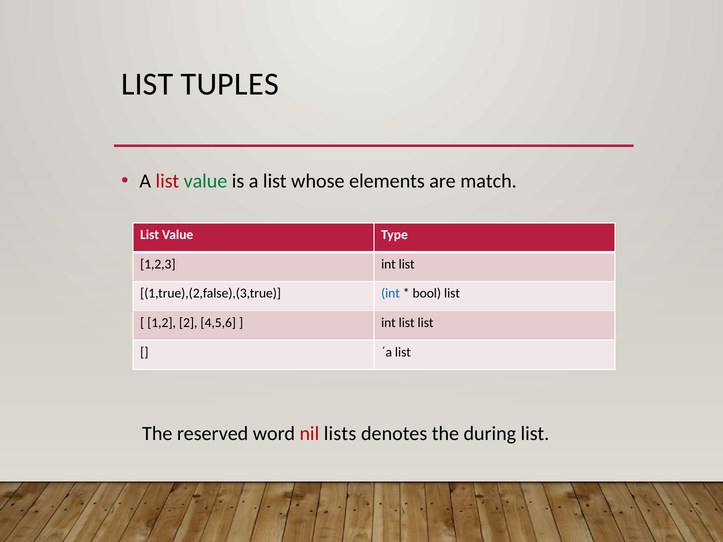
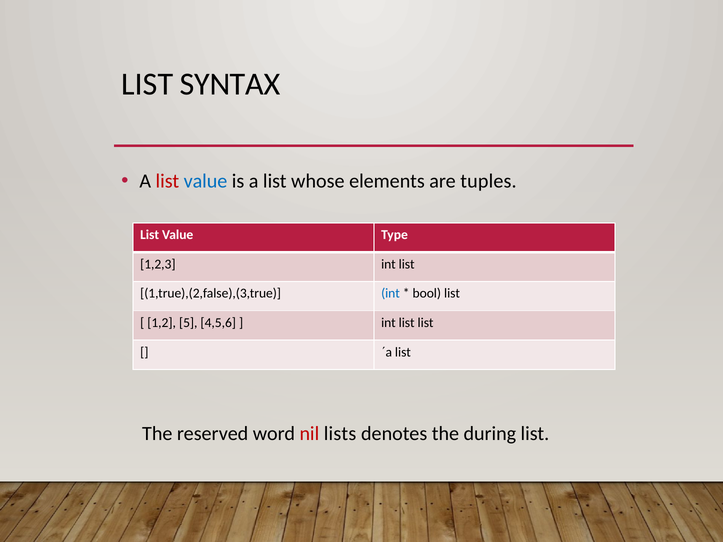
TUPLES: TUPLES -> SYNTAX
value at (205, 181) colour: green -> blue
match: match -> tuples
2: 2 -> 5
